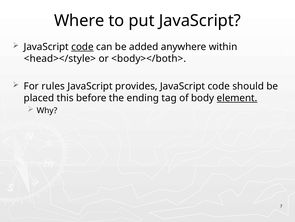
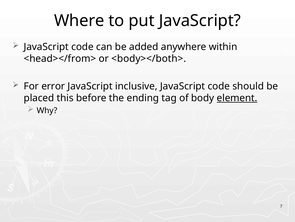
code at (82, 47) underline: present -> none
<head></style>: <head></style> -> <head></from>
rules: rules -> error
provides: provides -> inclusive
